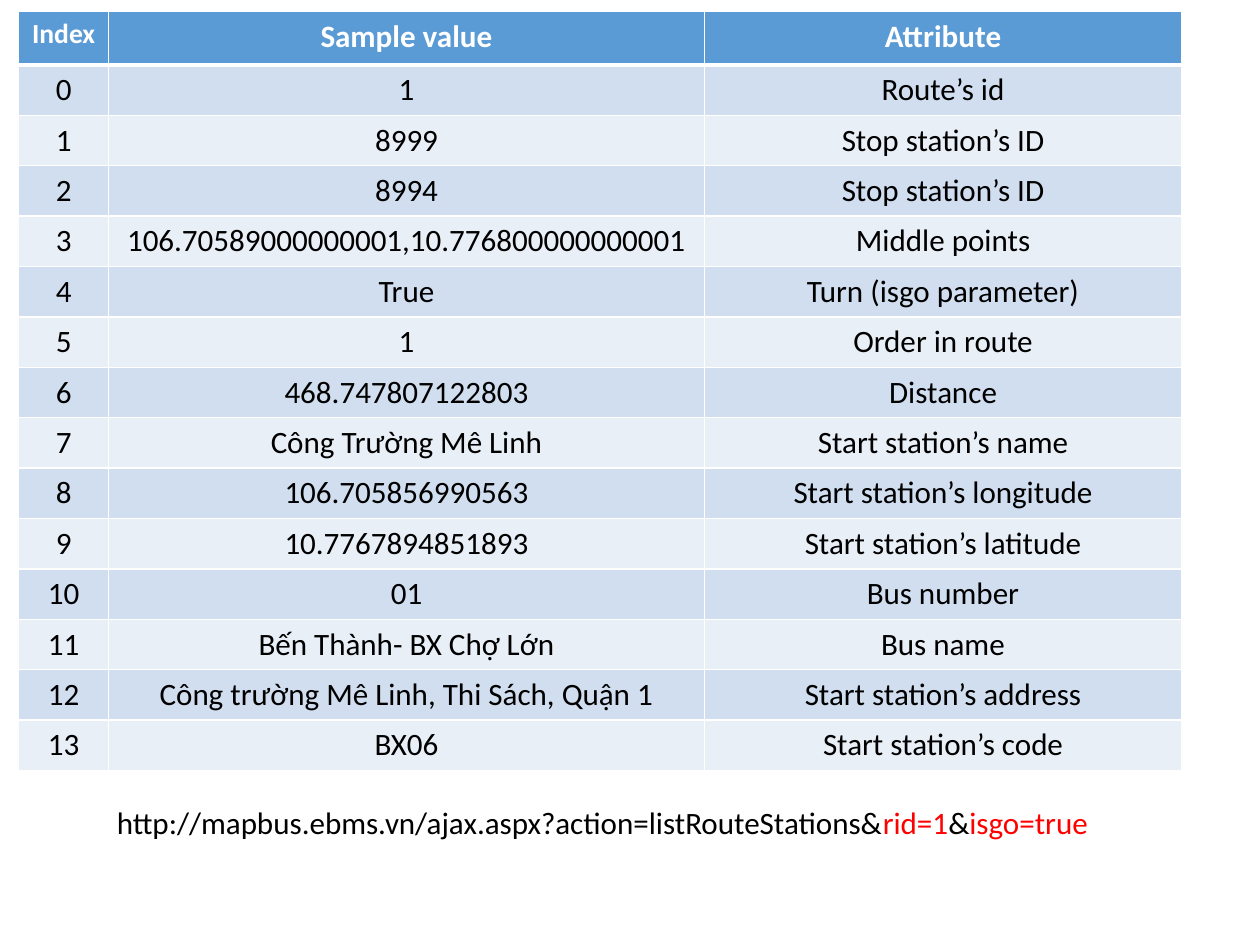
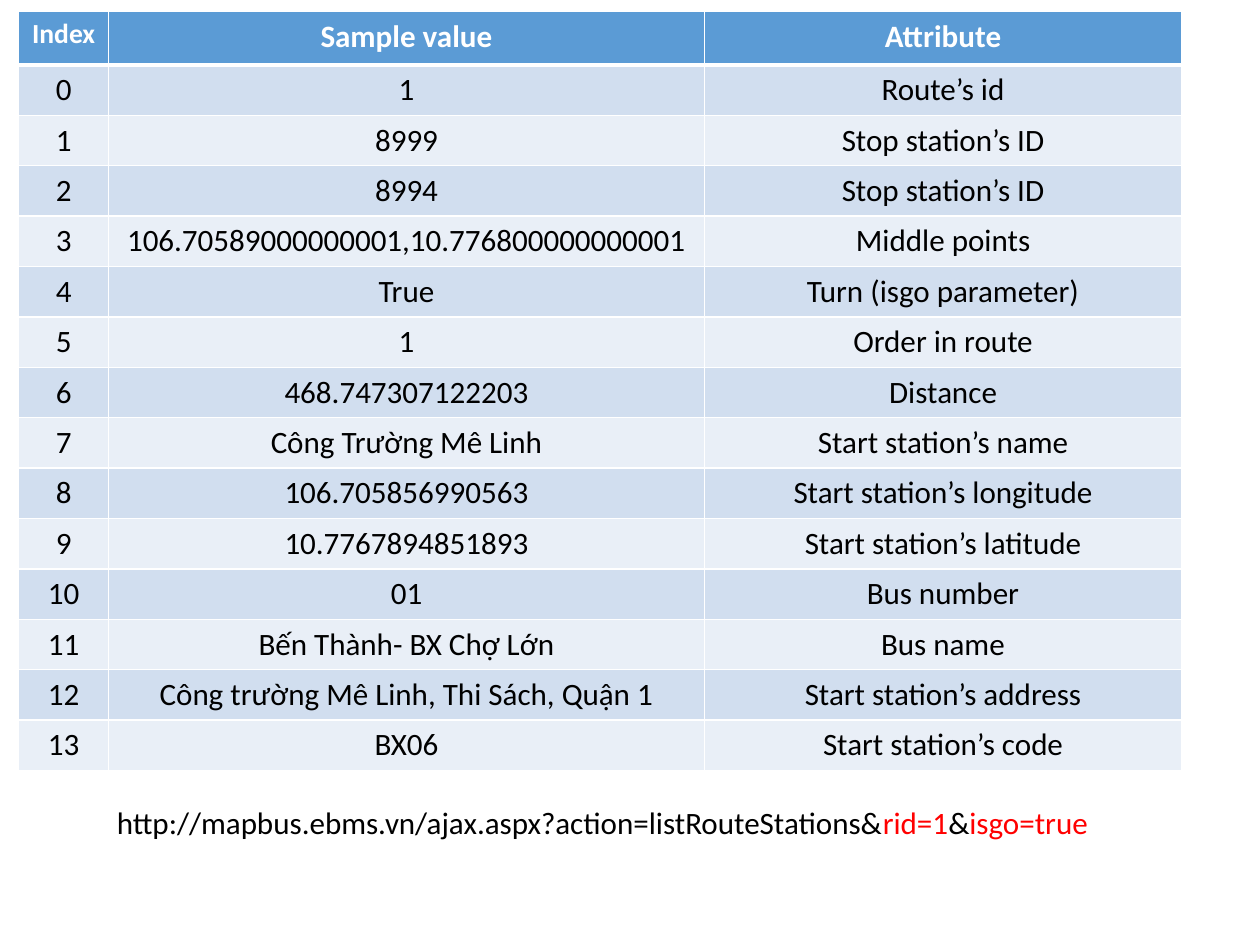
468.747807122803: 468.747807122803 -> 468.747307122203
